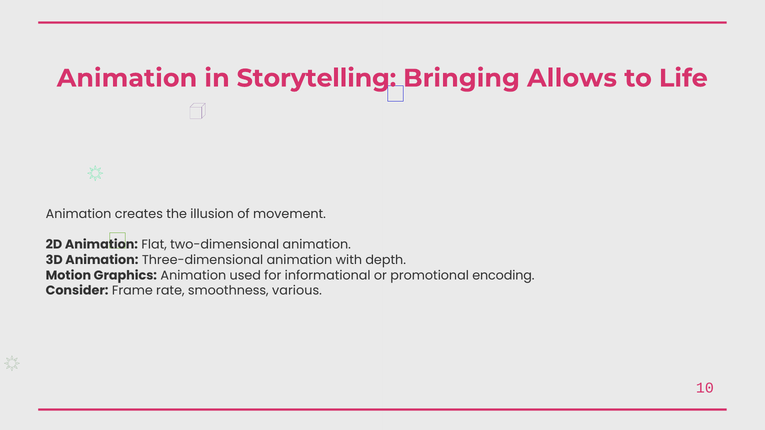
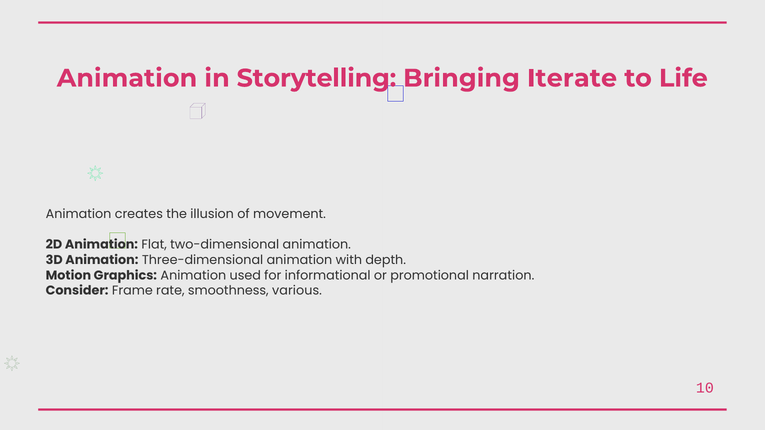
Allows: Allows -> Iterate
encoding: encoding -> narration
